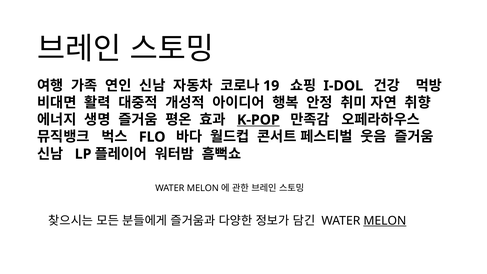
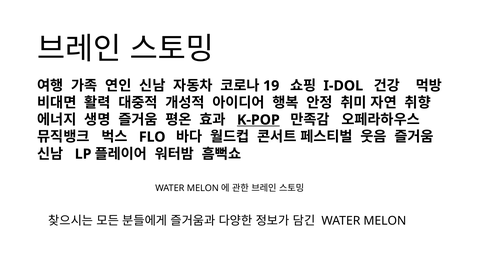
MELON underline: present -> none
